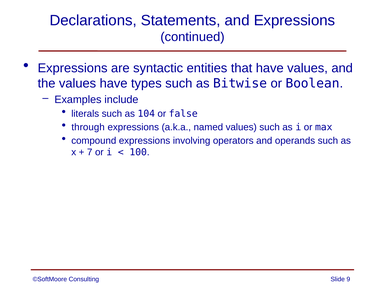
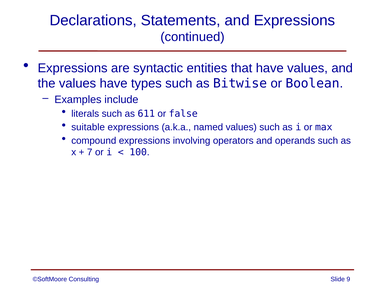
104: 104 -> 611
through: through -> suitable
